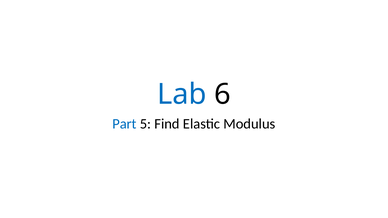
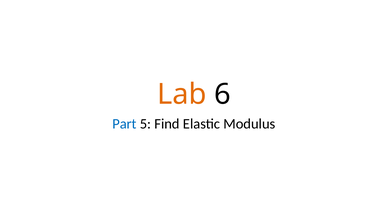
Lab colour: blue -> orange
